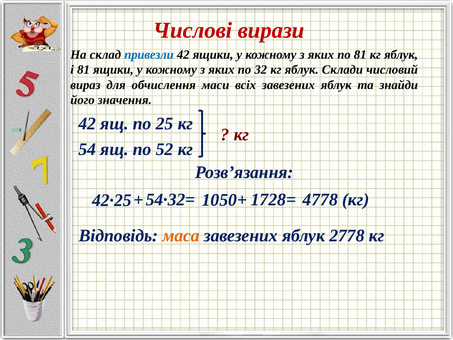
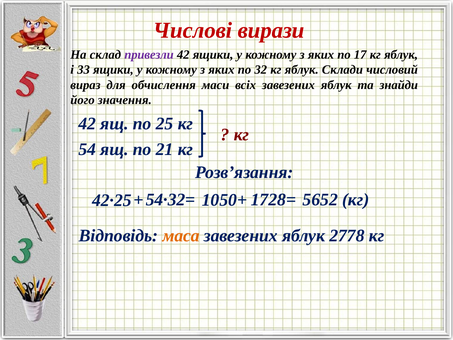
привезли colour: blue -> purple
по 81: 81 -> 17
і 81: 81 -> 33
52: 52 -> 21
4778: 4778 -> 5652
